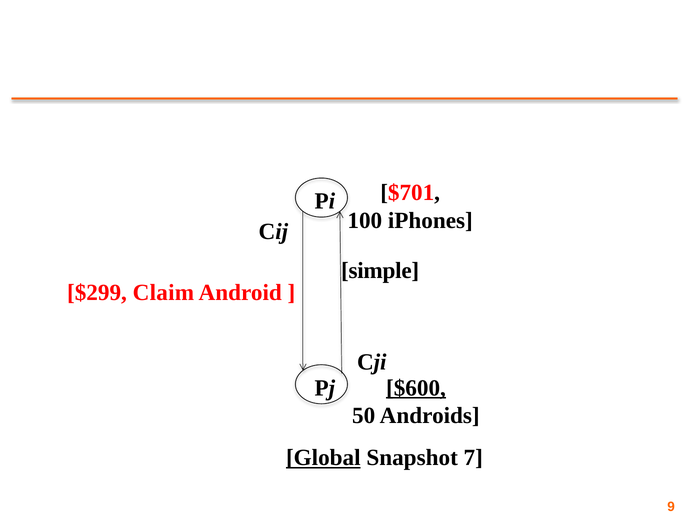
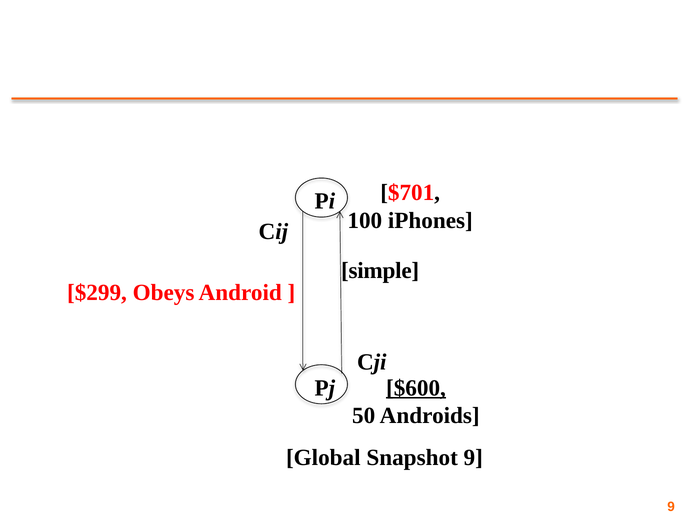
Claim: Claim -> Obeys
Global underline: present -> none
Snapshot 7: 7 -> 9
